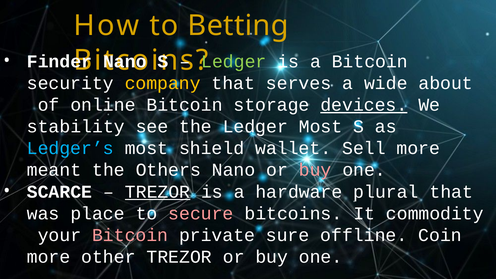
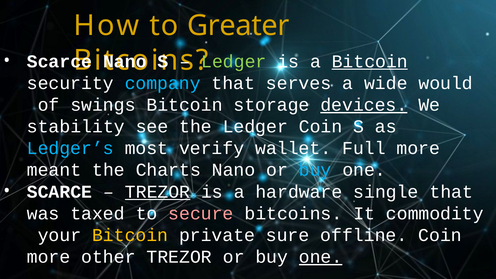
Betting: Betting -> Greater
Finder at (60, 62): Finder -> Scarce
Bitcoin at (370, 62) underline: none -> present
company colour: yellow -> light blue
about: about -> would
online: online -> swings
Ledger Most: Most -> Coin
shield: shield -> verify
Sell: Sell -> Full
Others: Others -> Charts
buy at (315, 170) colour: pink -> light blue
plural: plural -> single
place: place -> taxed
Bitcoin at (130, 235) colour: pink -> yellow
one at (321, 257) underline: none -> present
